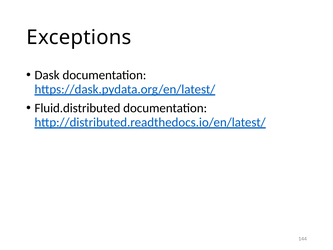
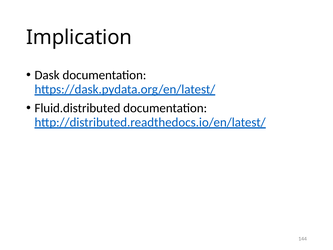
Exceptions: Exceptions -> Implication
